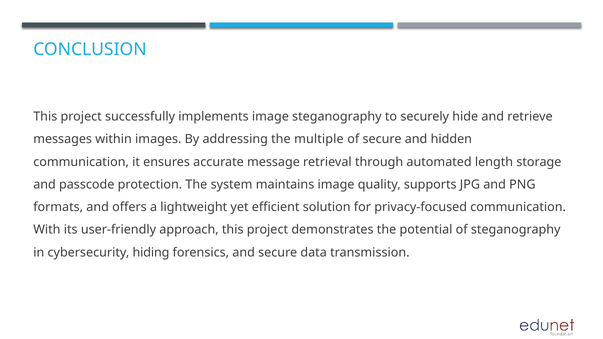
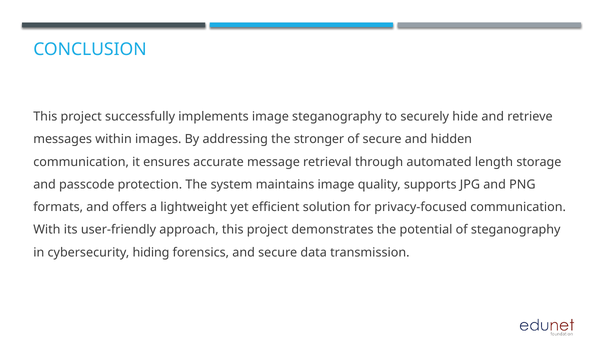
multiple: multiple -> stronger
